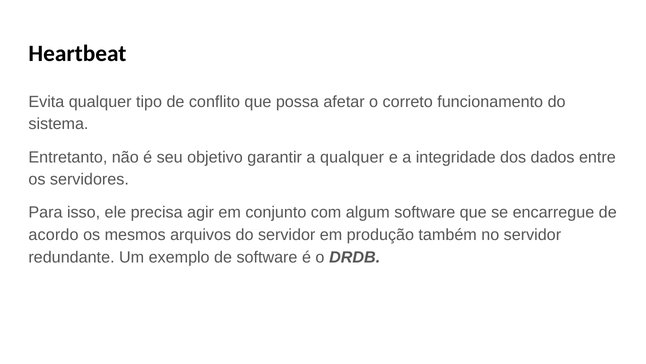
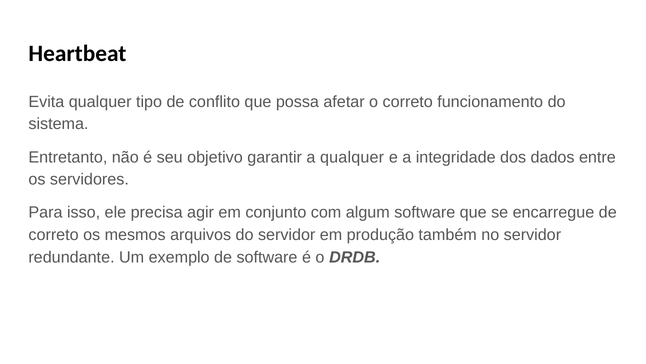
acordo at (53, 235): acordo -> correto
